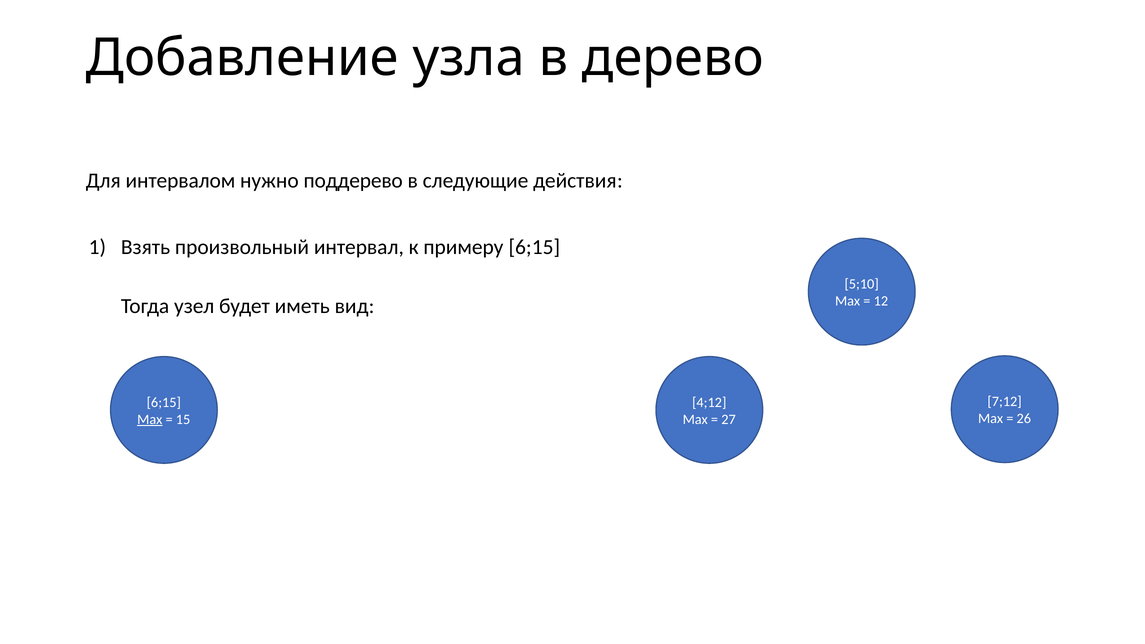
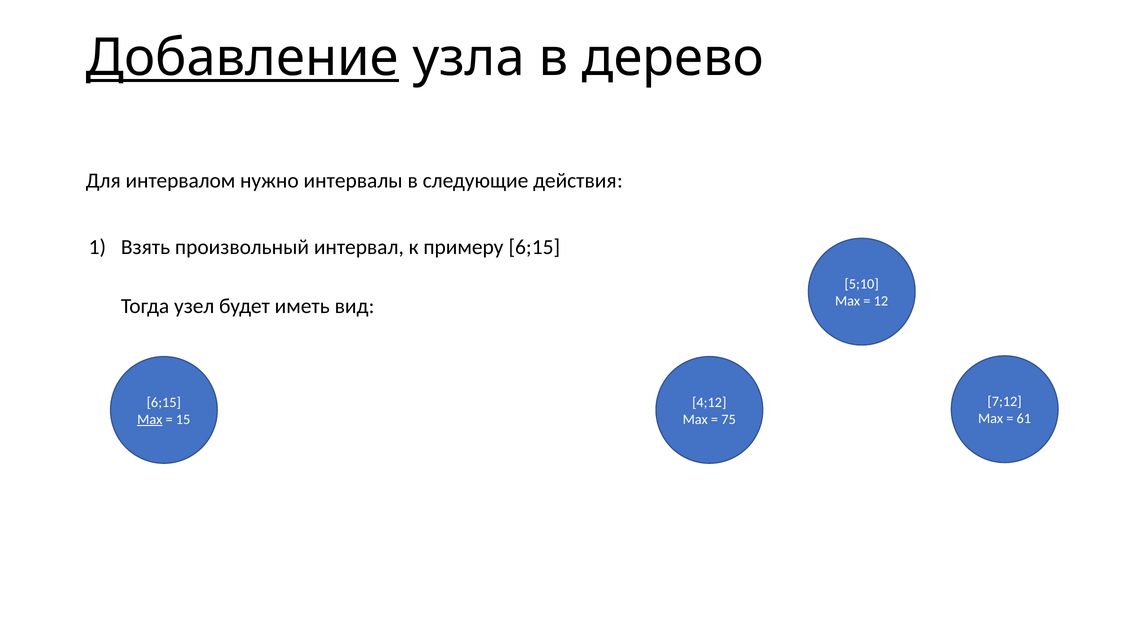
Добавление underline: none -> present
поддерево: поддерево -> интервалы
26: 26 -> 61
27: 27 -> 75
